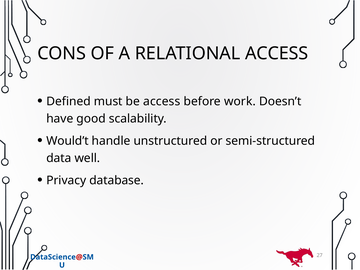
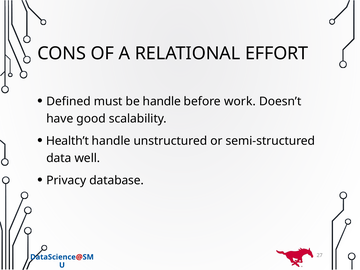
RELATIONAL ACCESS: ACCESS -> EFFORT
be access: access -> handle
Would’t: Would’t -> Health’t
